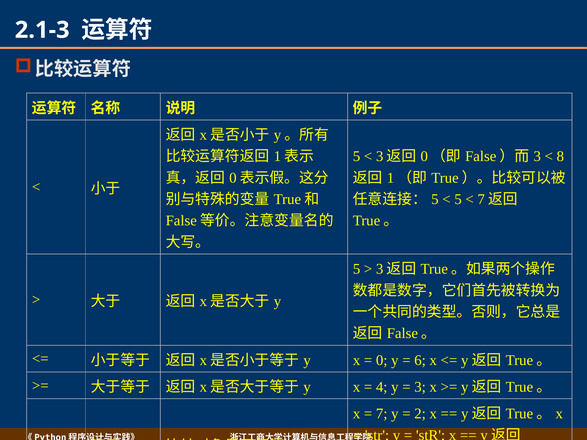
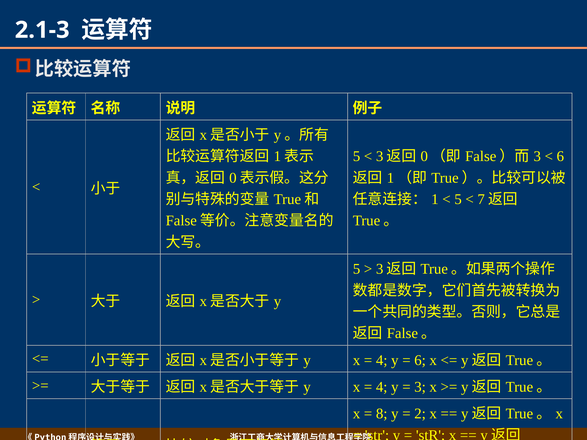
8 at (560, 156): 8 -> 6
5 at (435, 199): 5 -> 1
0 at (382, 360): 0 -> 4
7: 7 -> 8
